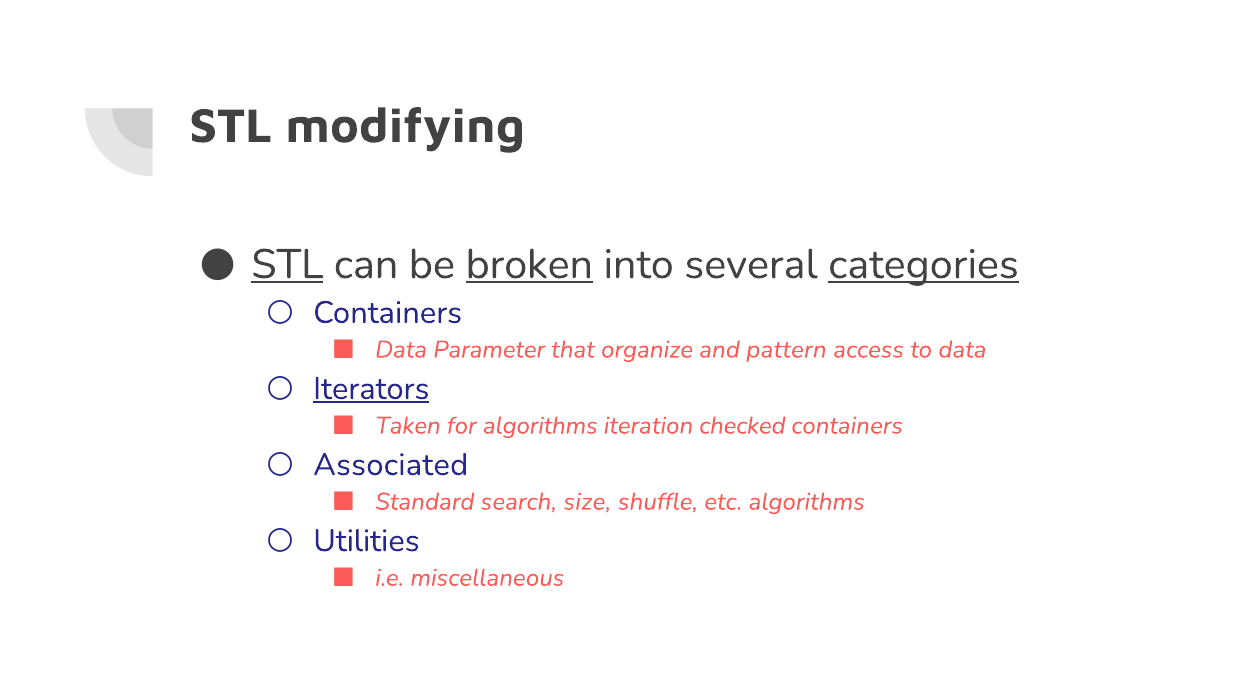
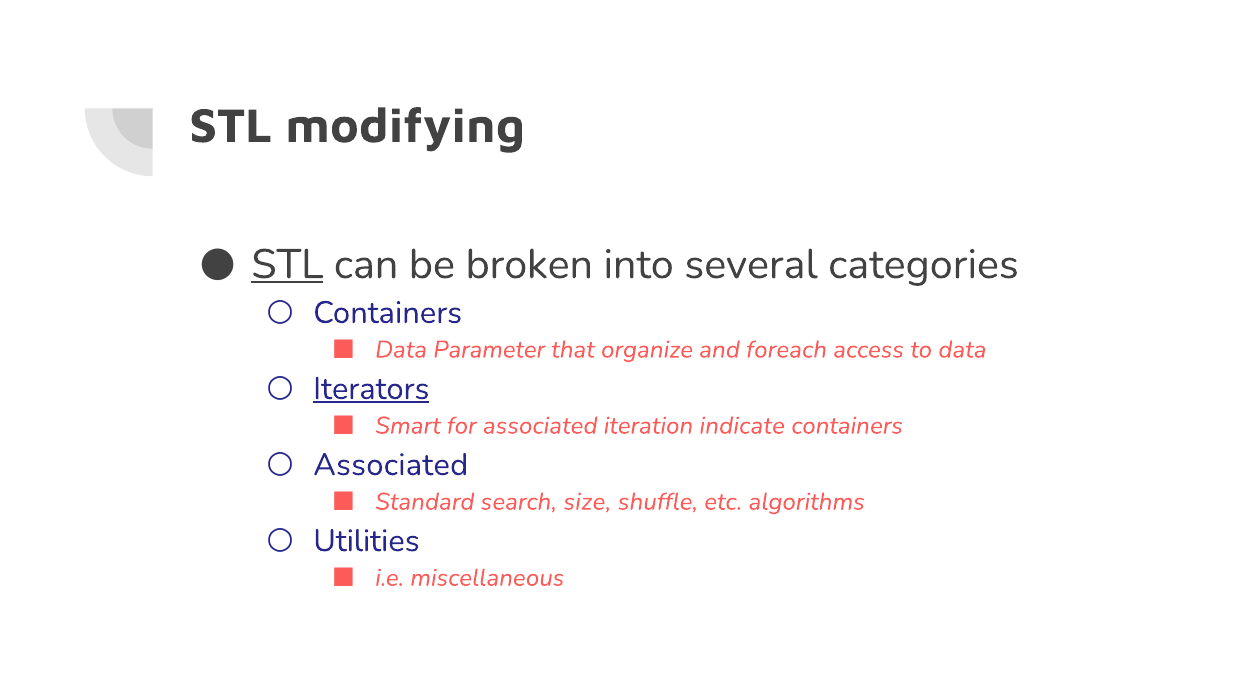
broken underline: present -> none
categories underline: present -> none
pattern: pattern -> foreach
Taken: Taken -> Smart
for algorithms: algorithms -> associated
checked: checked -> indicate
